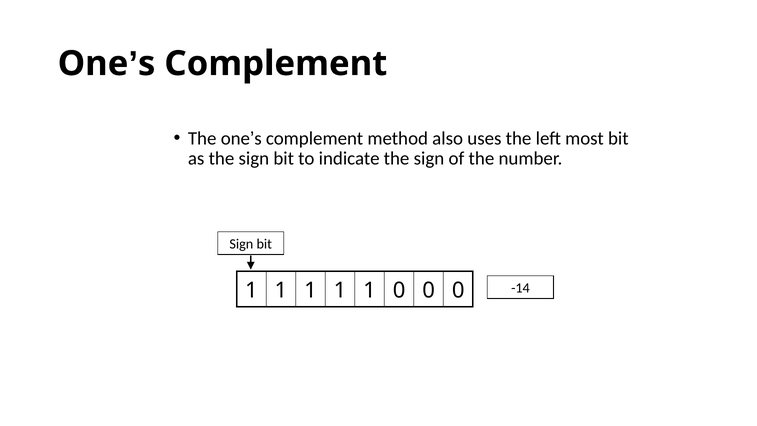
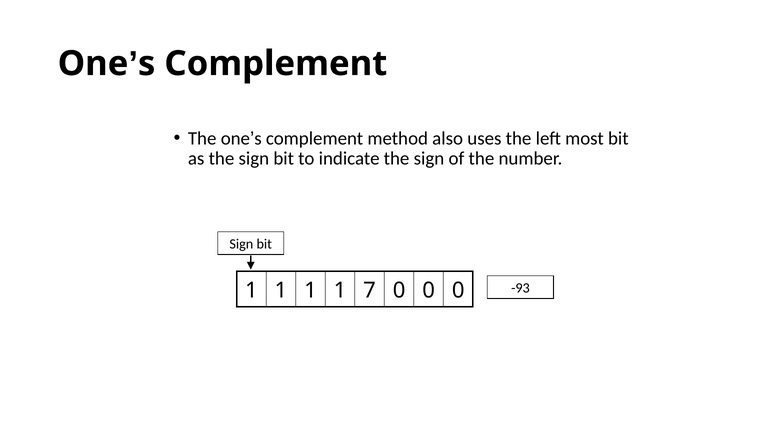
-14: -14 -> -93
1 at (370, 290): 1 -> 7
